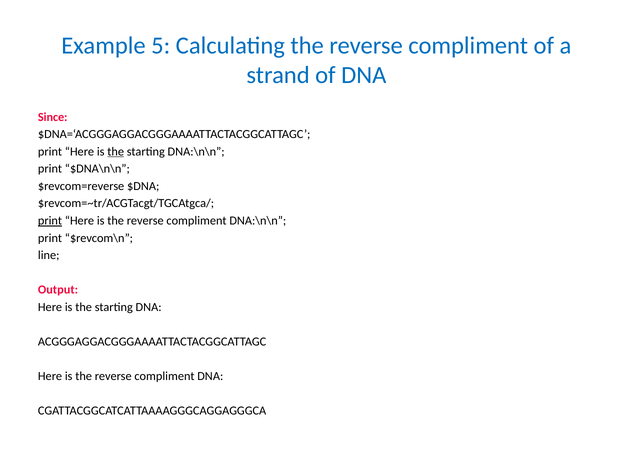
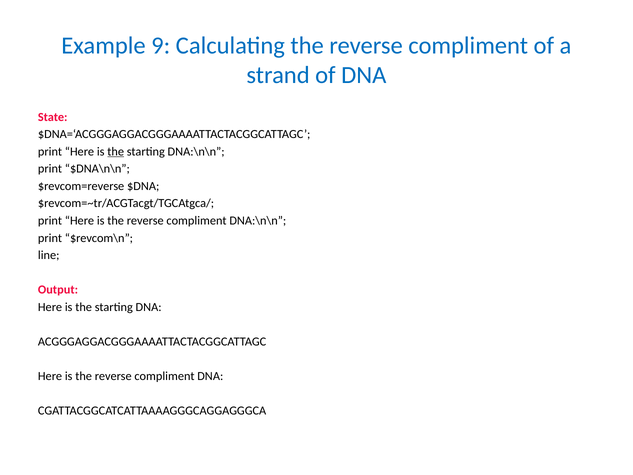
5: 5 -> 9
Since: Since -> State
print at (50, 221) underline: present -> none
